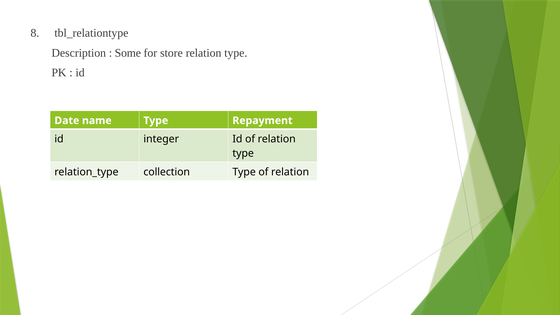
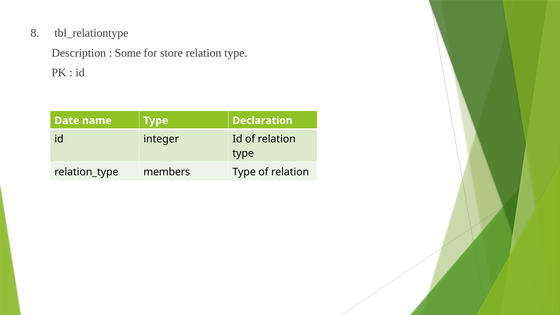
Repayment: Repayment -> Declaration
collection: collection -> members
